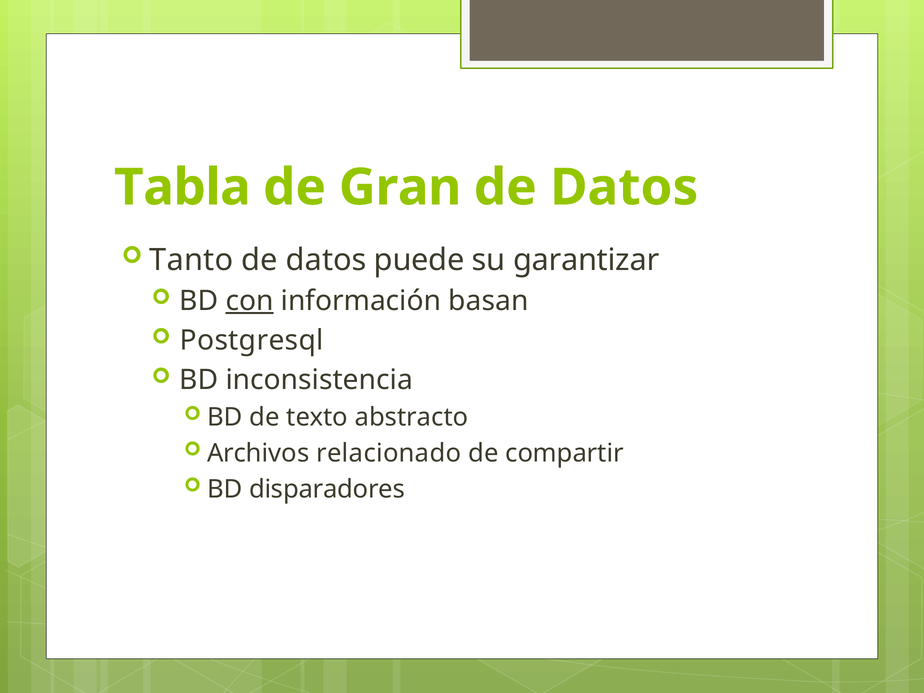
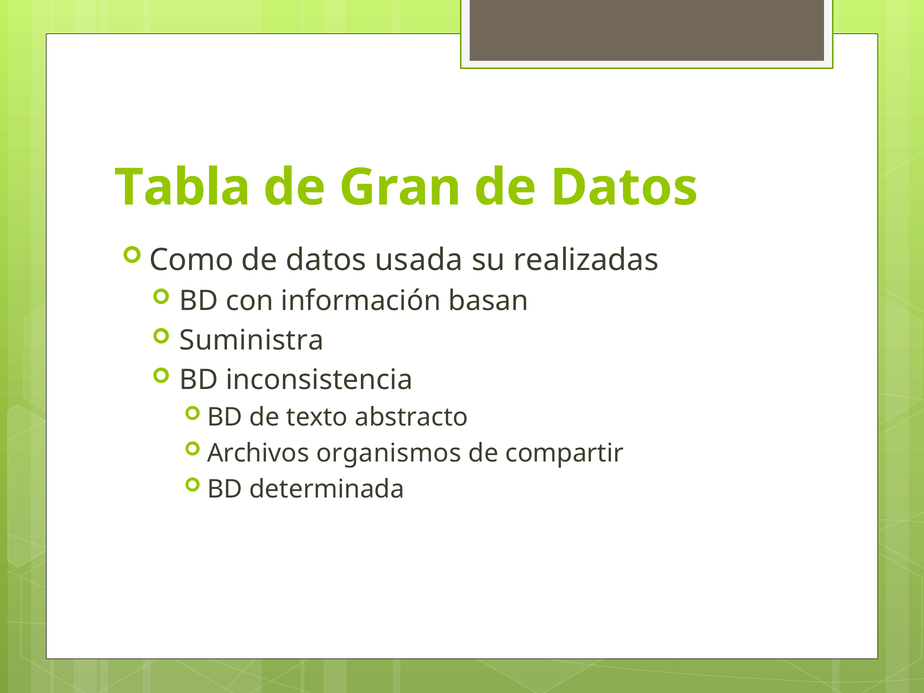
Tanto: Tanto -> Como
puede: puede -> usada
garantizar: garantizar -> realizadas
con underline: present -> none
Postgresql: Postgresql -> Suministra
relacionado: relacionado -> organismos
disparadores: disparadores -> determinada
